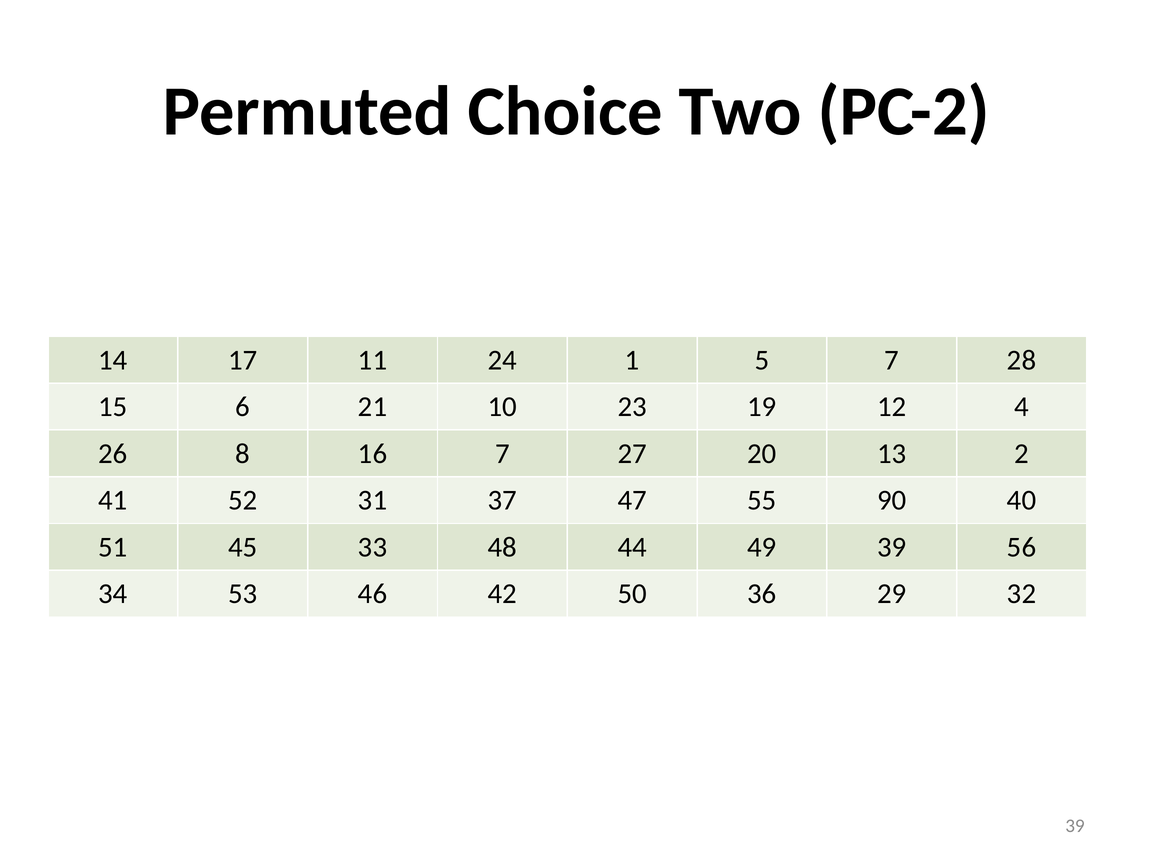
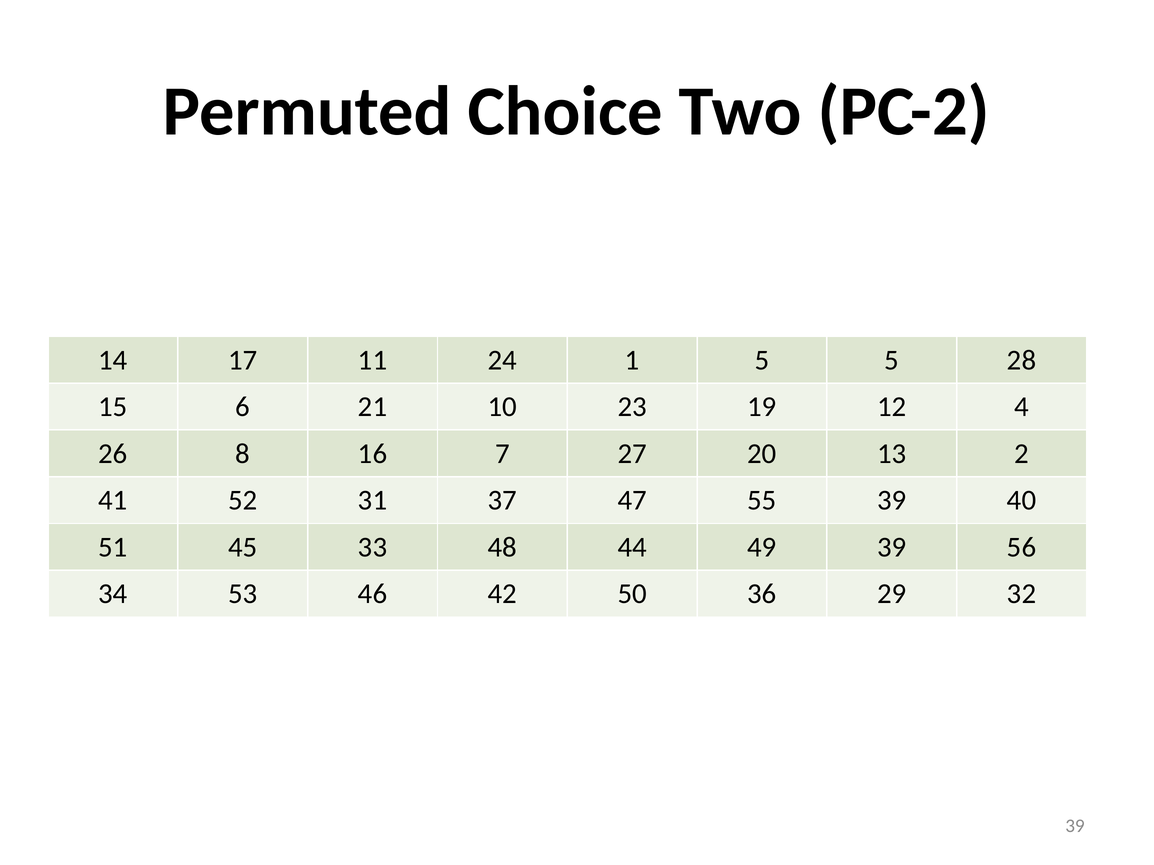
5 7: 7 -> 5
55 90: 90 -> 39
